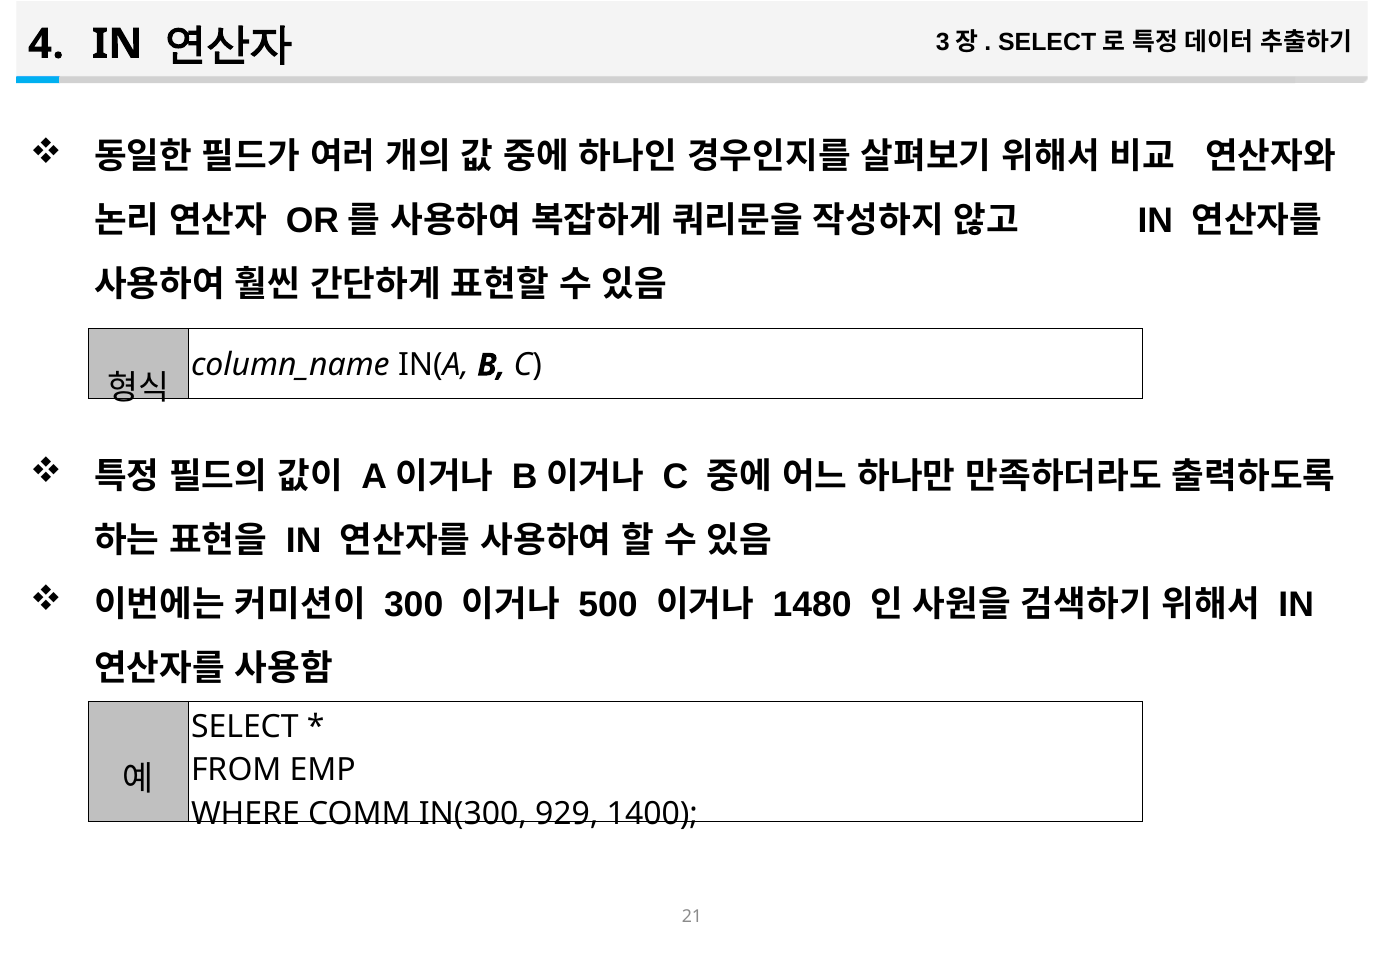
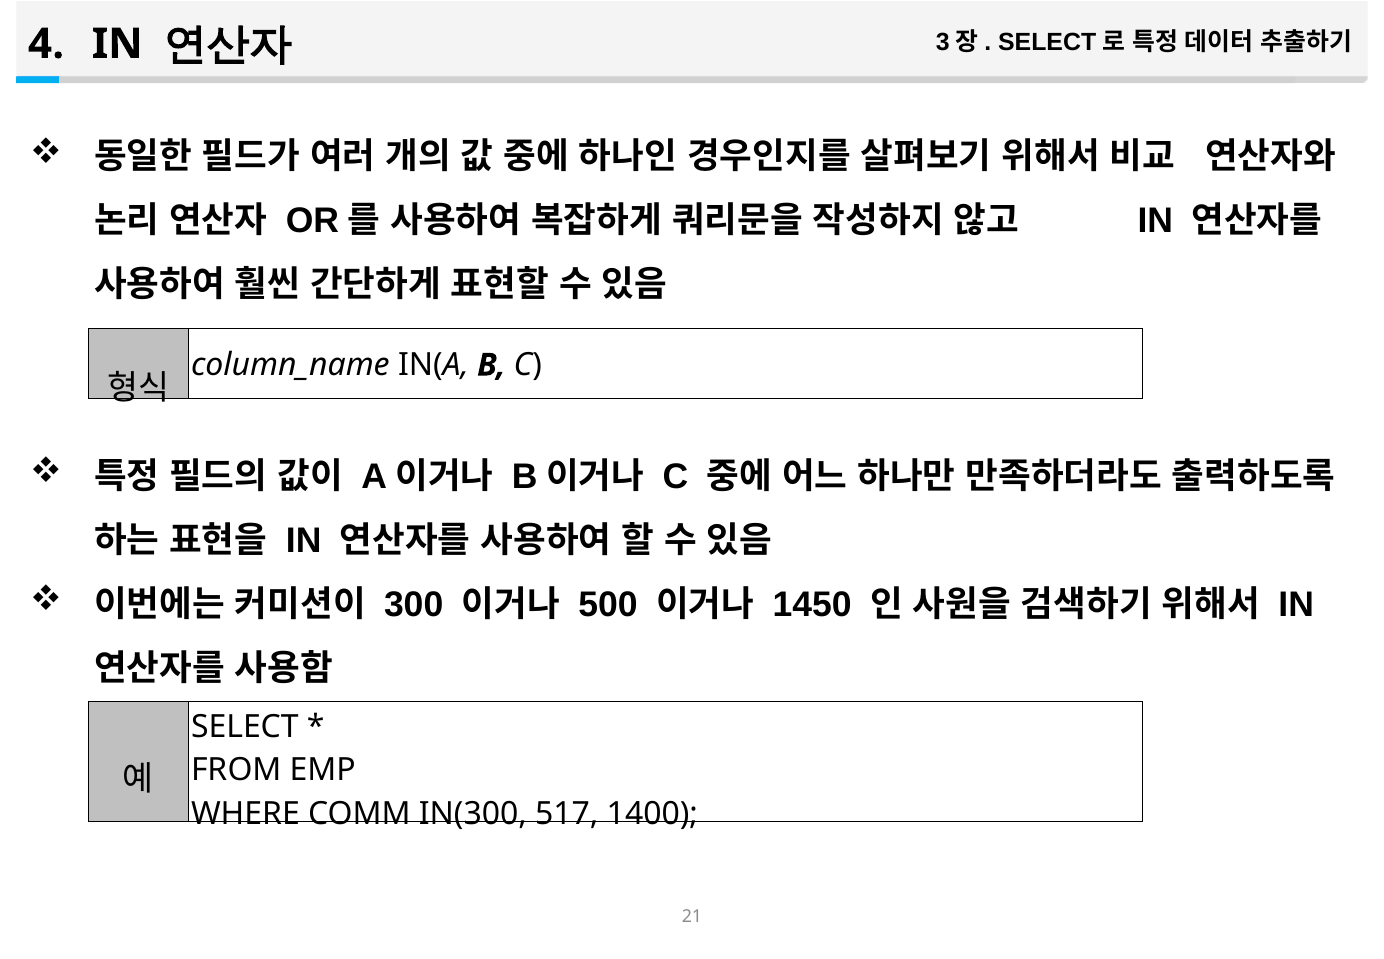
1480: 1480 -> 1450
929: 929 -> 517
